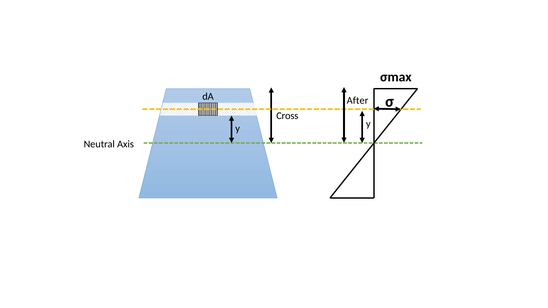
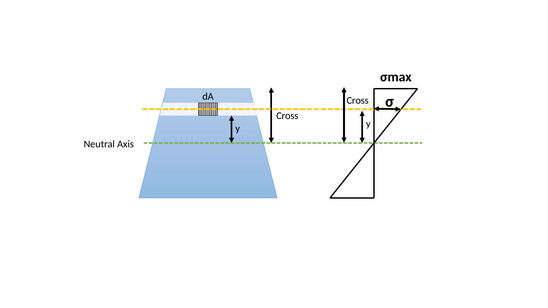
After at (358, 100): After -> Cross
